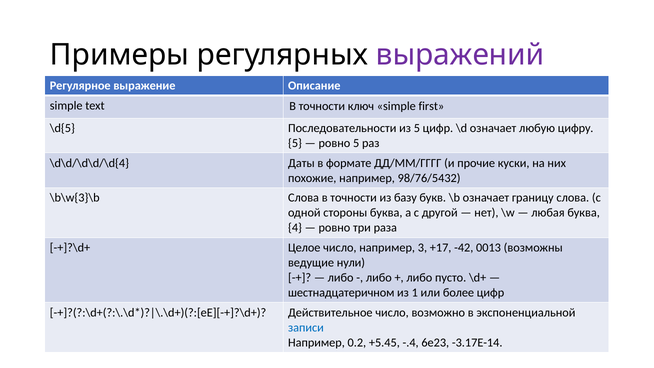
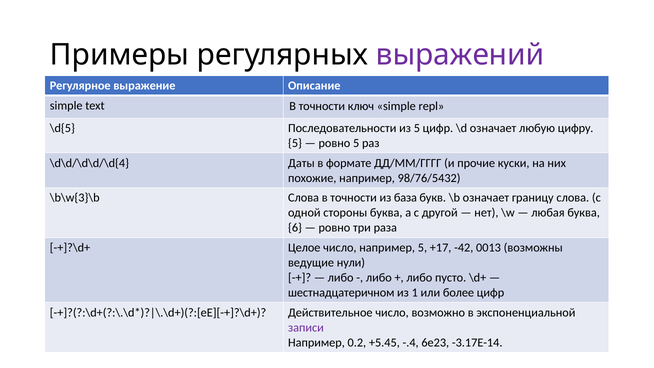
first: first -> repl
базу: базу -> база
4: 4 -> 6
например 3: 3 -> 5
записи colour: blue -> purple
